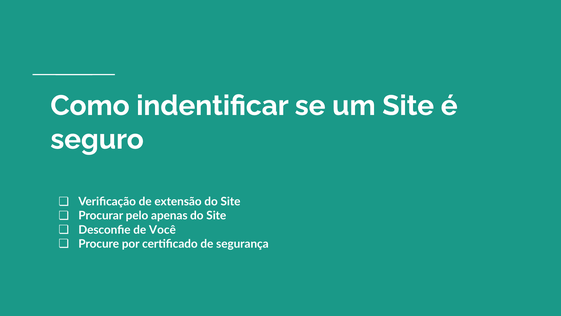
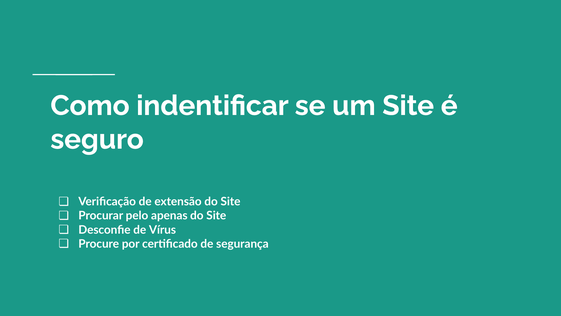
Você: Você -> Vírus
